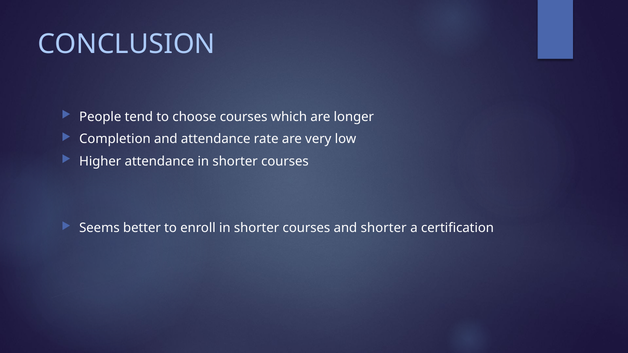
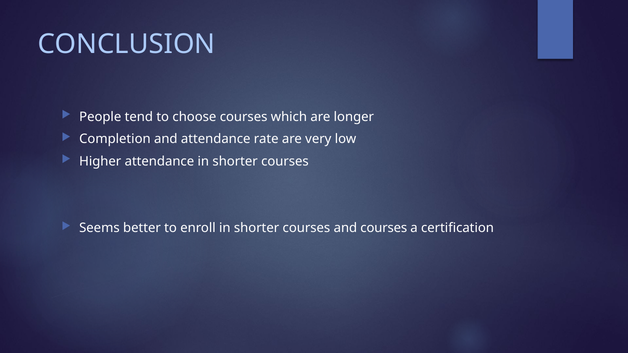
and shorter: shorter -> courses
